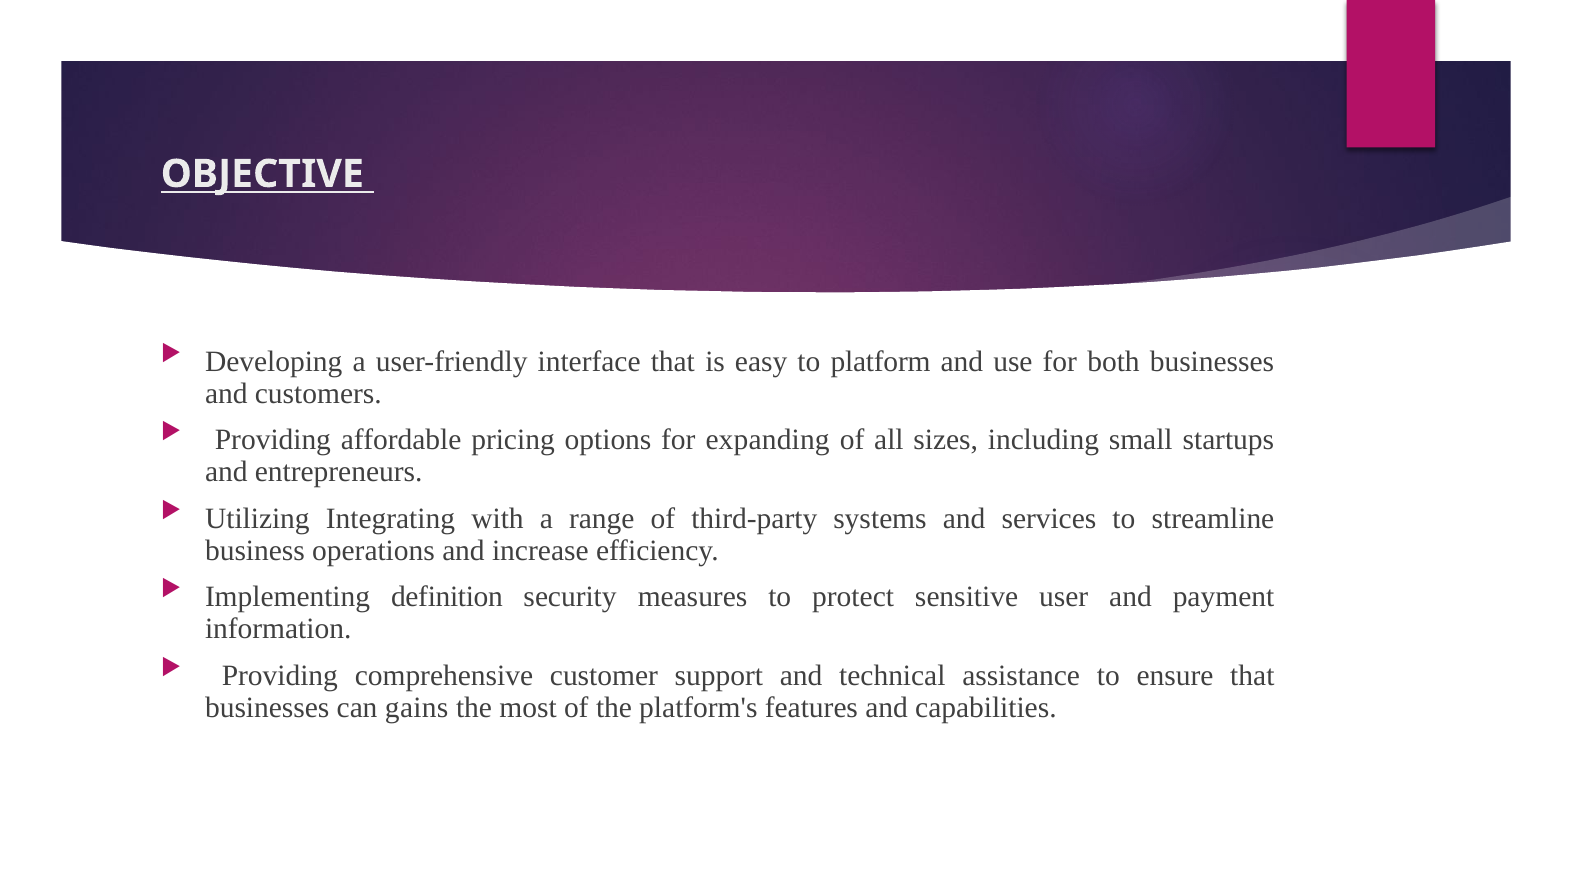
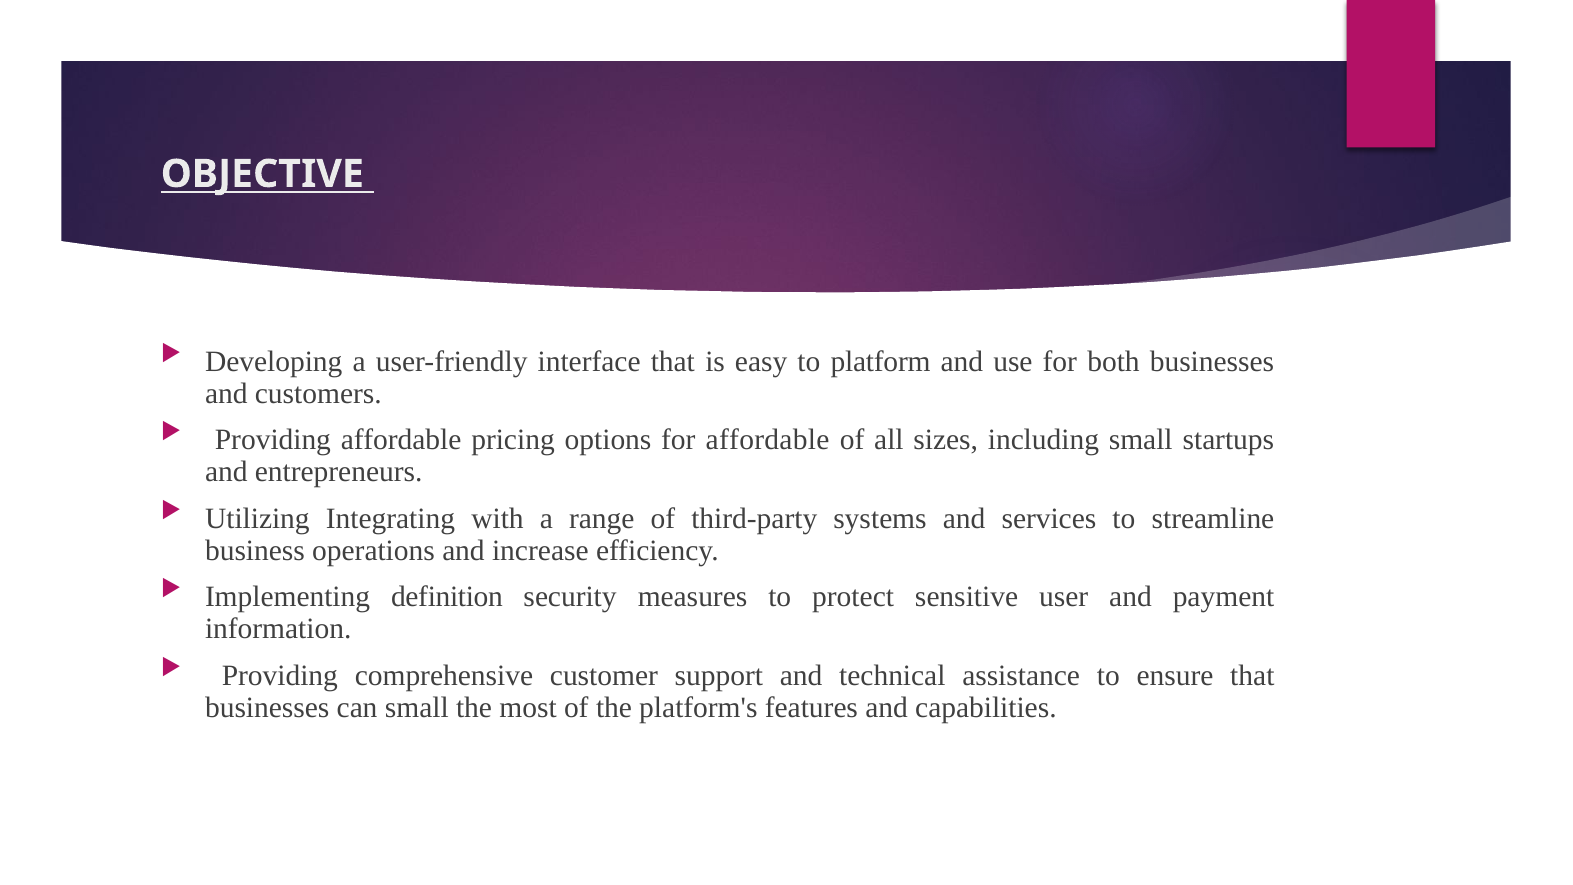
for expanding: expanding -> affordable
can gains: gains -> small
